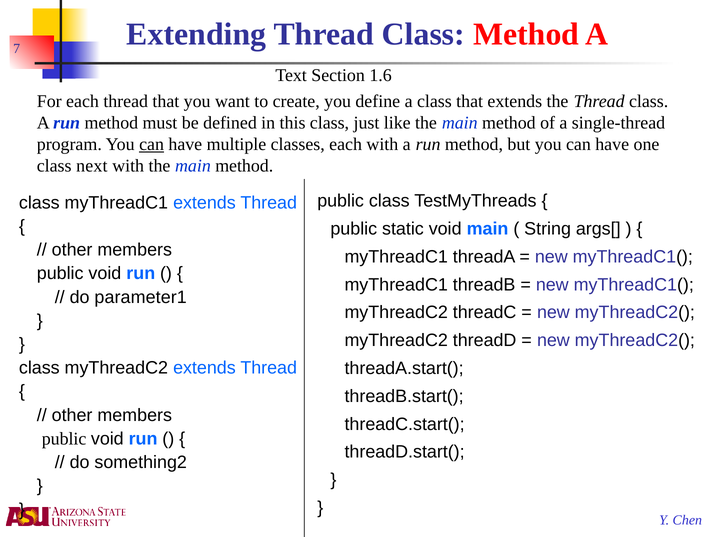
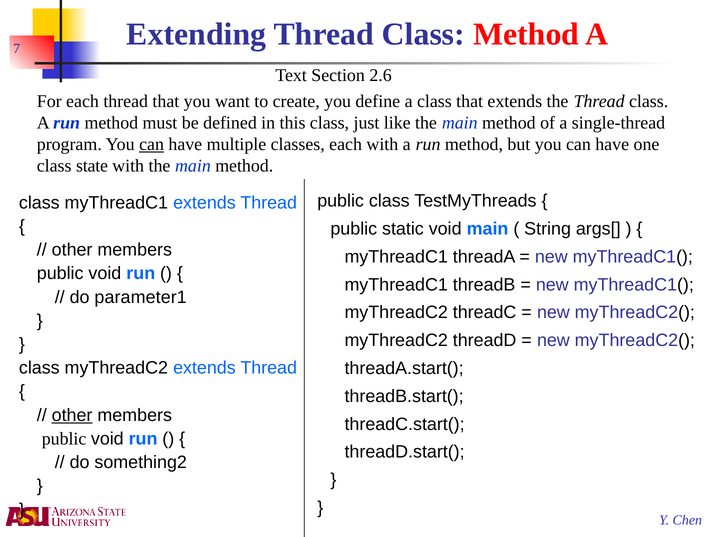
1.6: 1.6 -> 2.6
next: next -> state
other at (72, 415) underline: none -> present
